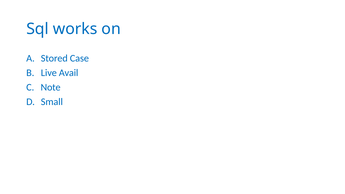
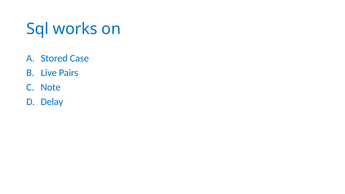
Avail: Avail -> Pairs
Small: Small -> Delay
